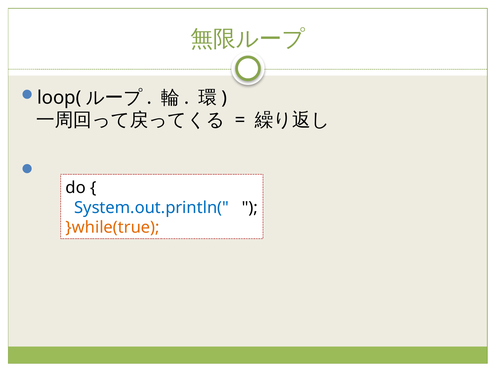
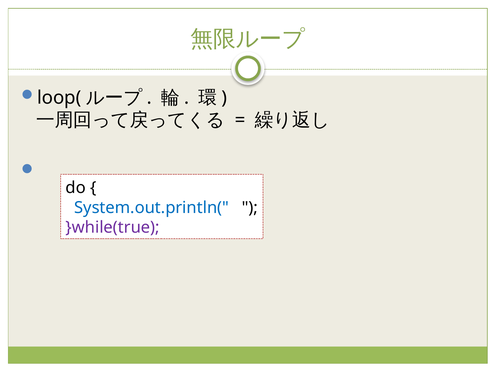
}while(true colour: orange -> purple
